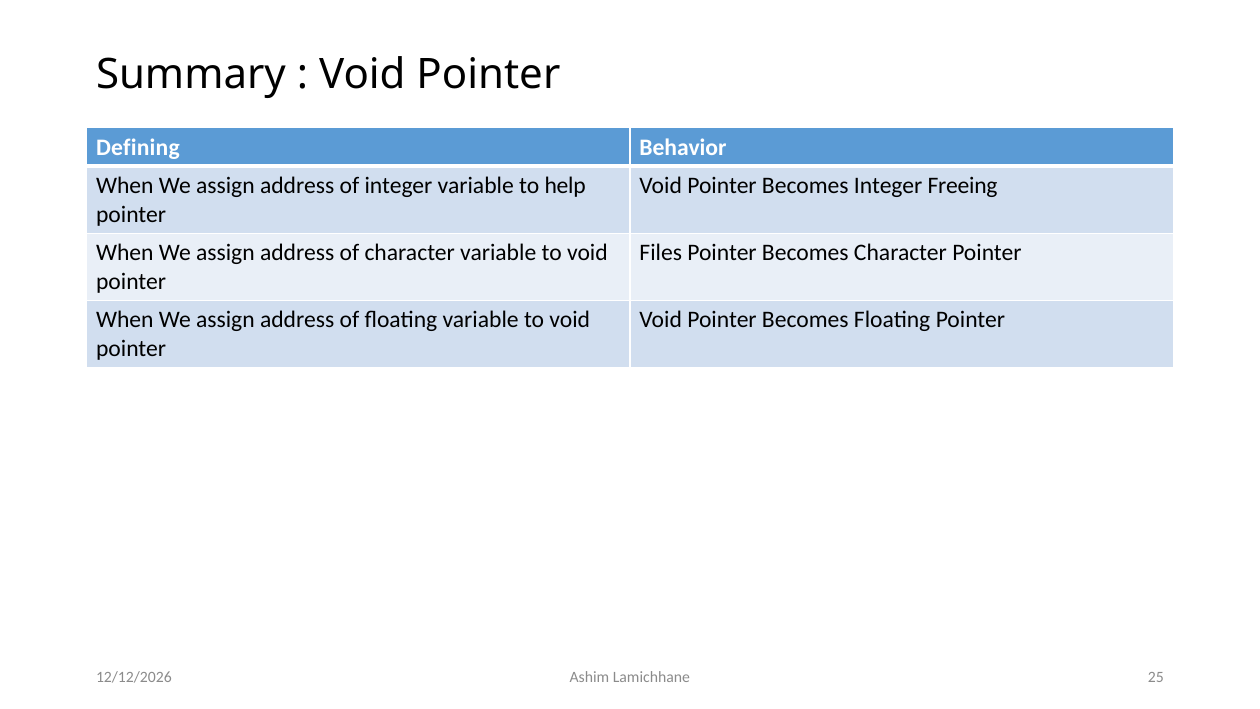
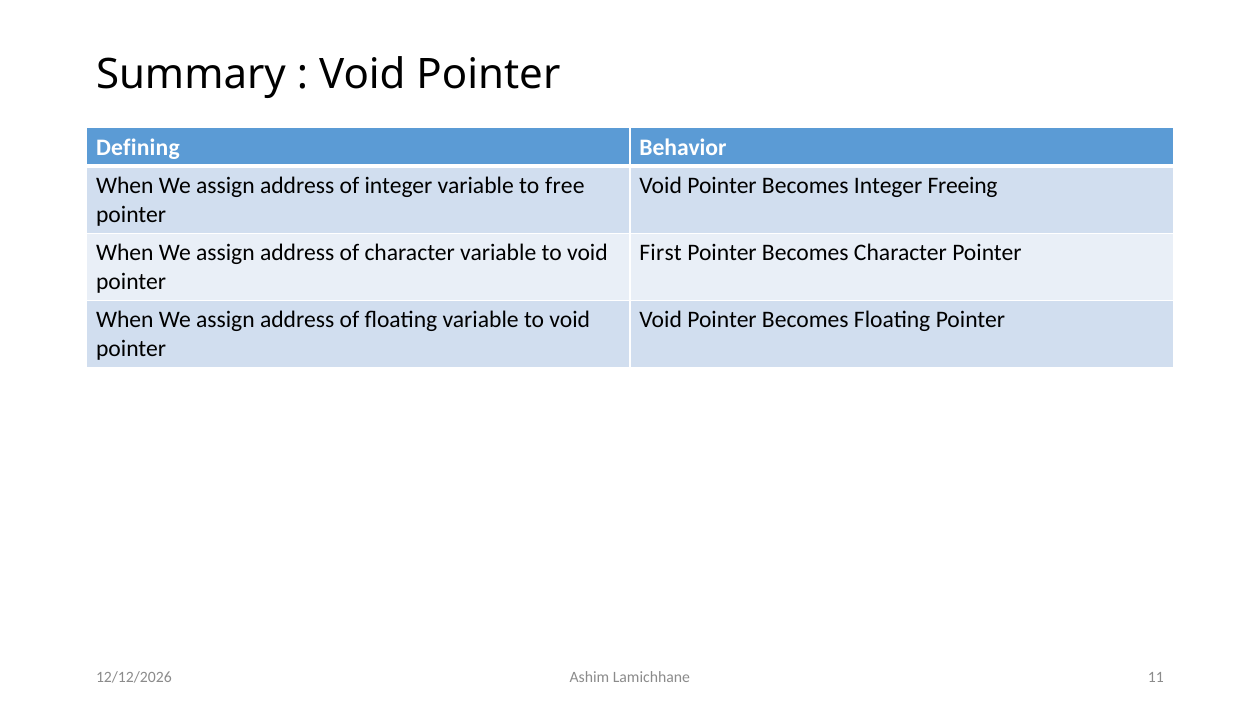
help: help -> free
Files: Files -> First
25: 25 -> 11
